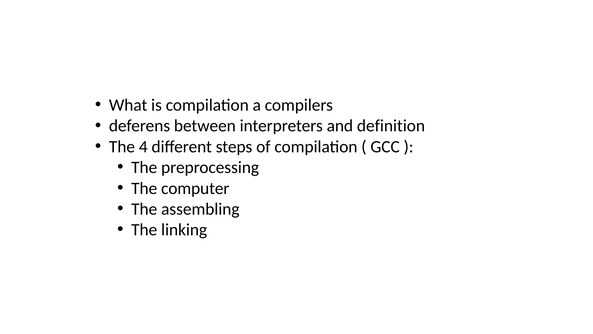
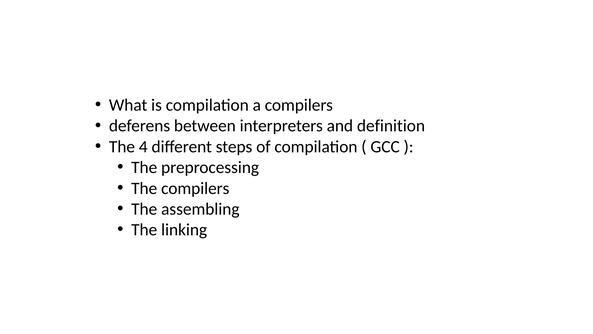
The computer: computer -> compilers
